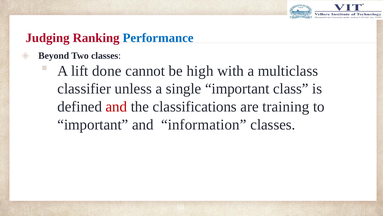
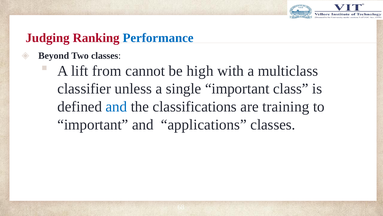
done: done -> from
and at (116, 106) colour: red -> blue
information: information -> applications
